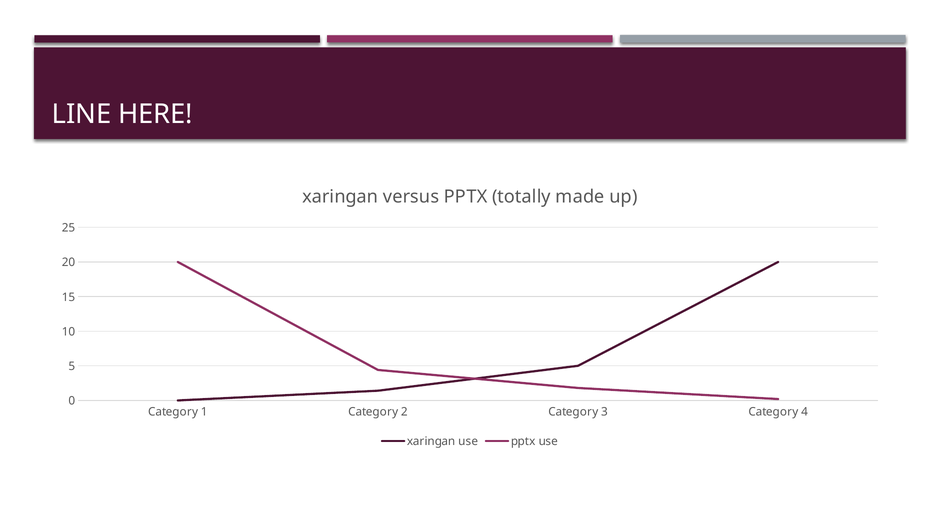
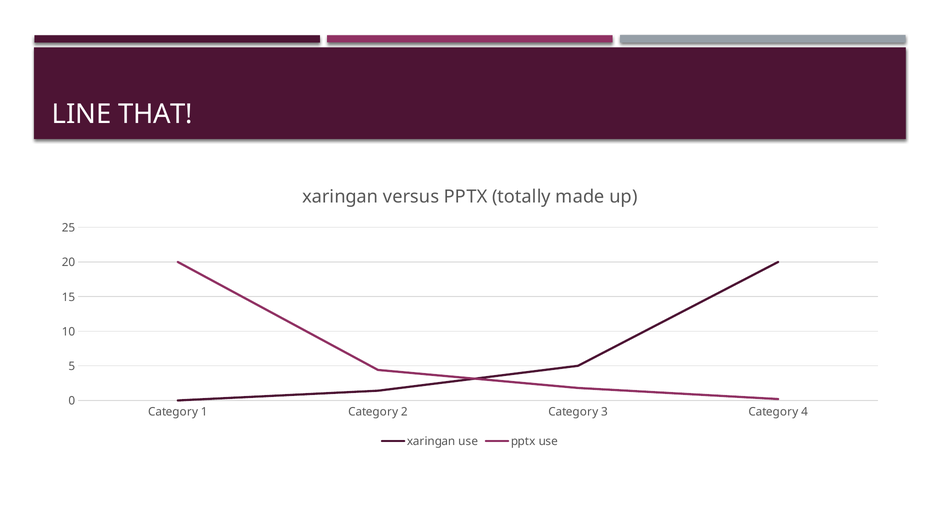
HERE: HERE -> THAT
